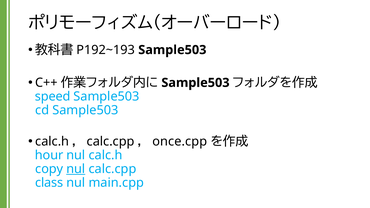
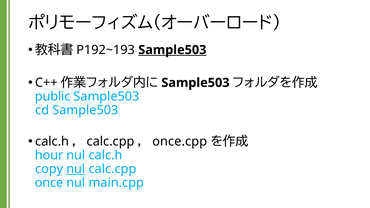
Sample503 at (172, 50) underline: none -> present
speed: speed -> public
class: class -> once
